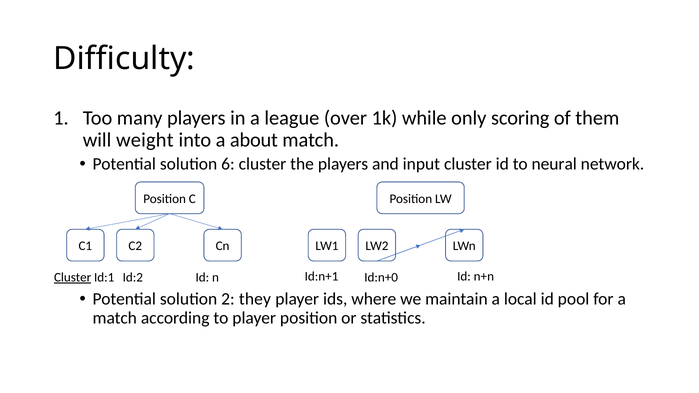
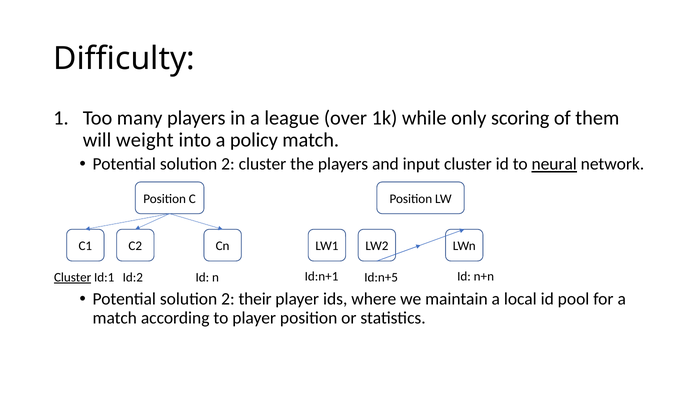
about: about -> policy
6 at (228, 164): 6 -> 2
neural underline: none -> present
Id:n+0: Id:n+0 -> Id:n+5
they: they -> their
